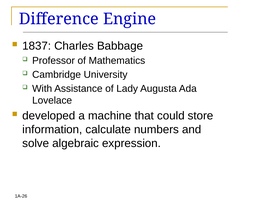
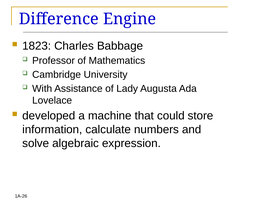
1837: 1837 -> 1823
